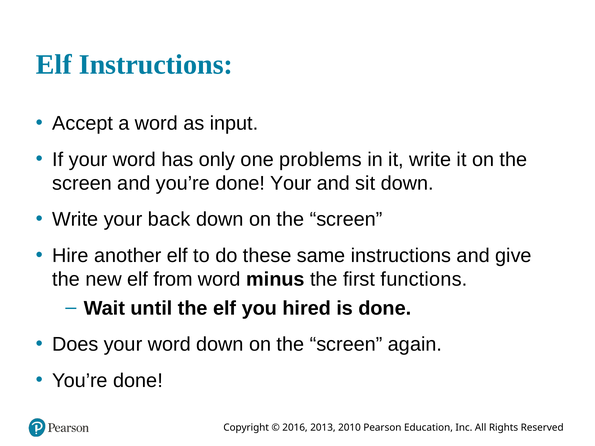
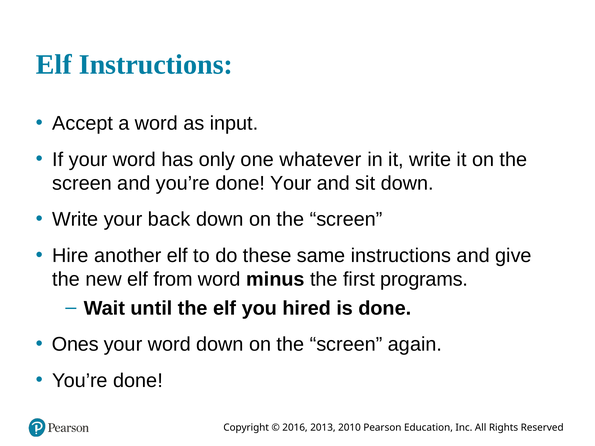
problems: problems -> whatever
functions: functions -> programs
Does: Does -> Ones
